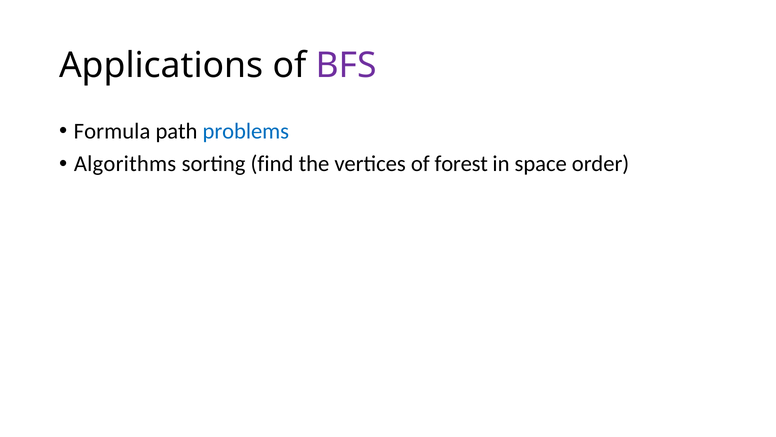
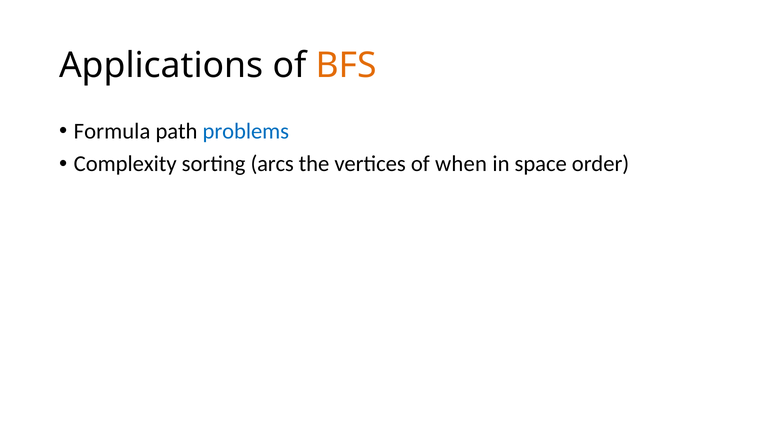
BFS colour: purple -> orange
Algorithms: Algorithms -> Complexity
find: find -> arcs
forest: forest -> when
